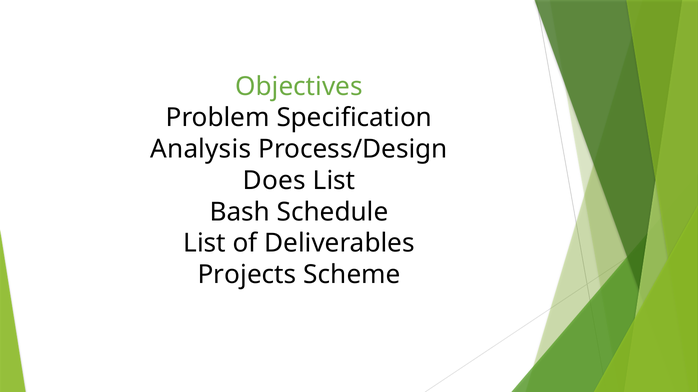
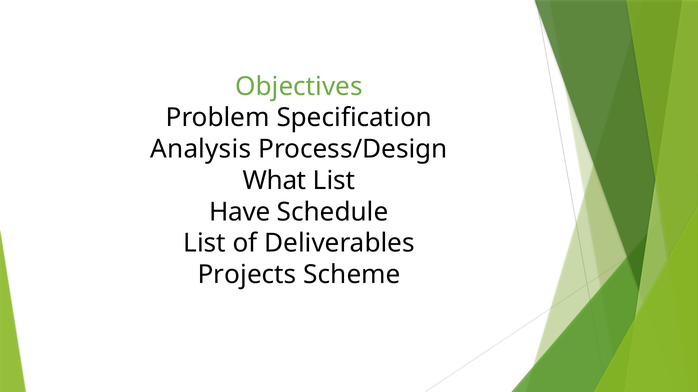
Does: Does -> What
Bash: Bash -> Have
